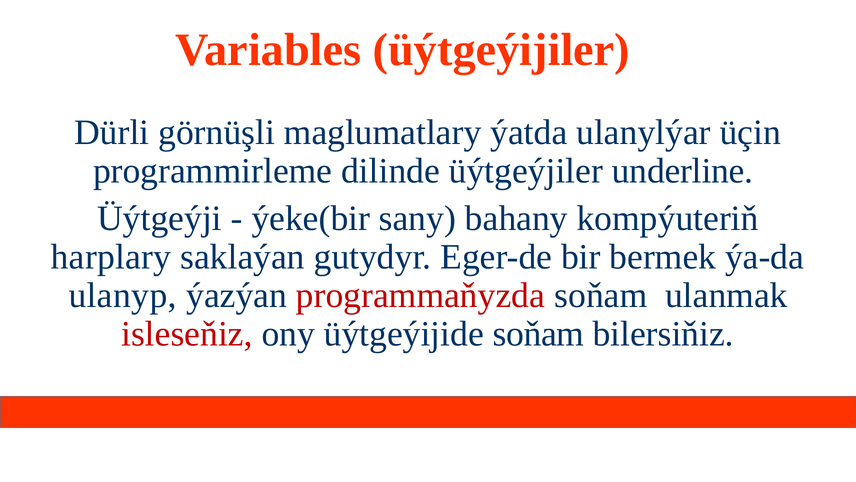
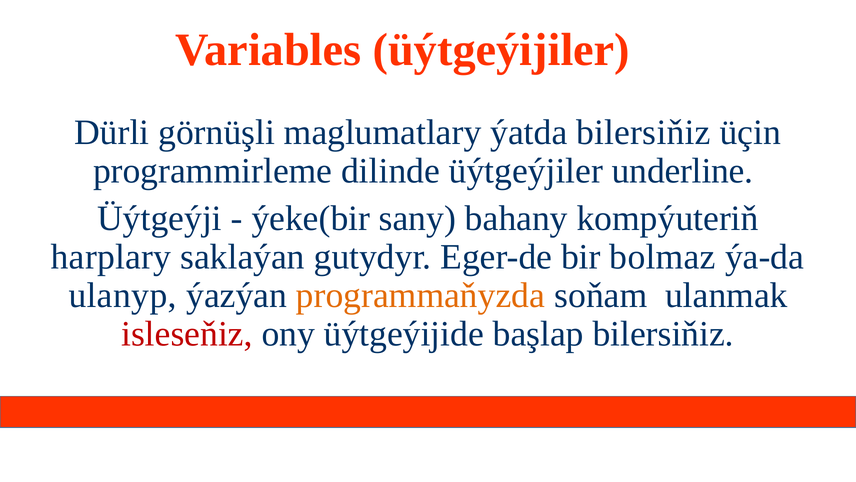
ýatda ulanylýar: ulanylýar -> bilersiňiz
bermek: bermek -> bolmaz
programmaňyzda colour: red -> orange
üýtgeýijide soňam: soňam -> başlap
